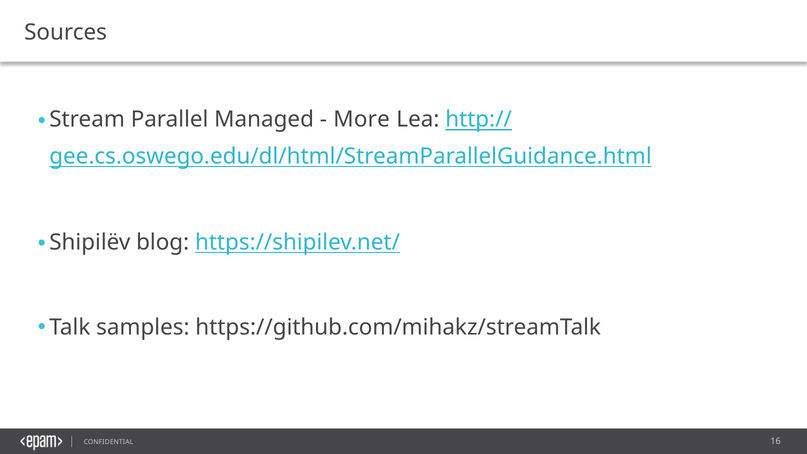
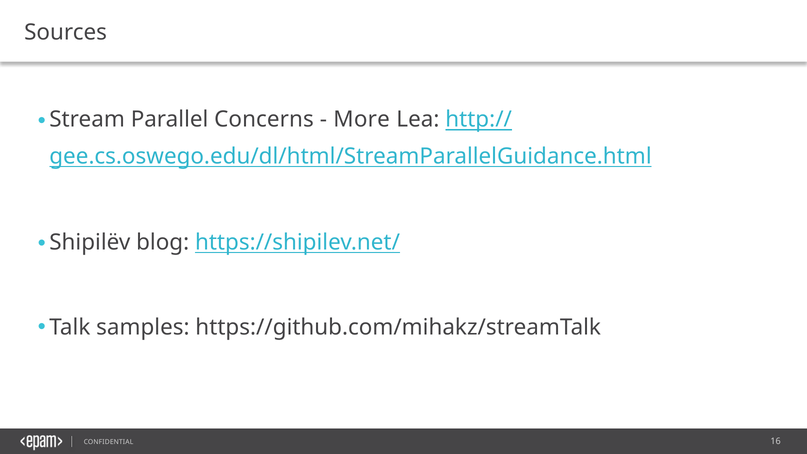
Managed: Managed -> Concerns
